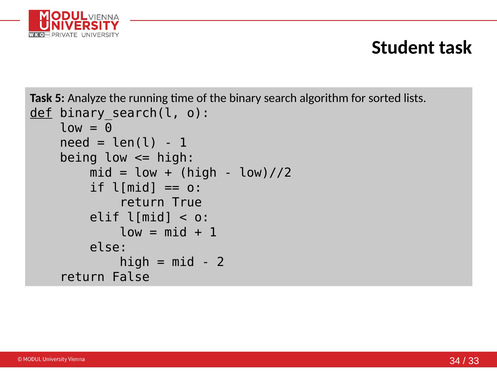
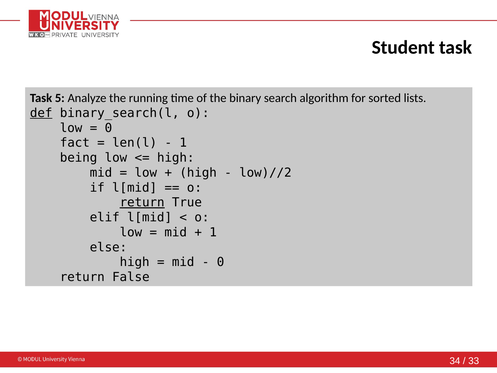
need: need -> fact
return at (142, 202) underline: none -> present
2 at (221, 262): 2 -> 0
